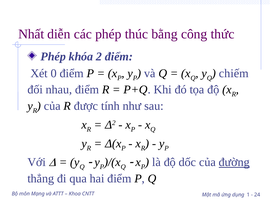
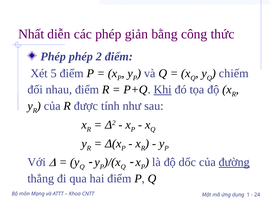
thúc: thúc -> giản
Phép khóa: khóa -> phép
0: 0 -> 5
Khi underline: none -> present
